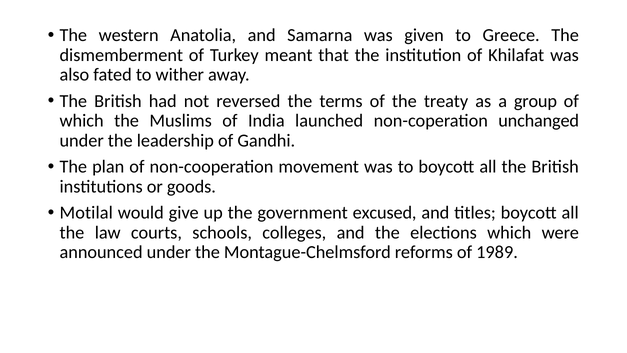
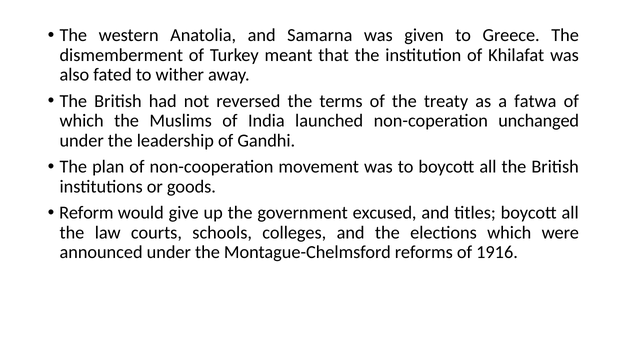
group: group -> fatwa
Motilal: Motilal -> Reform
1989: 1989 -> 1916
